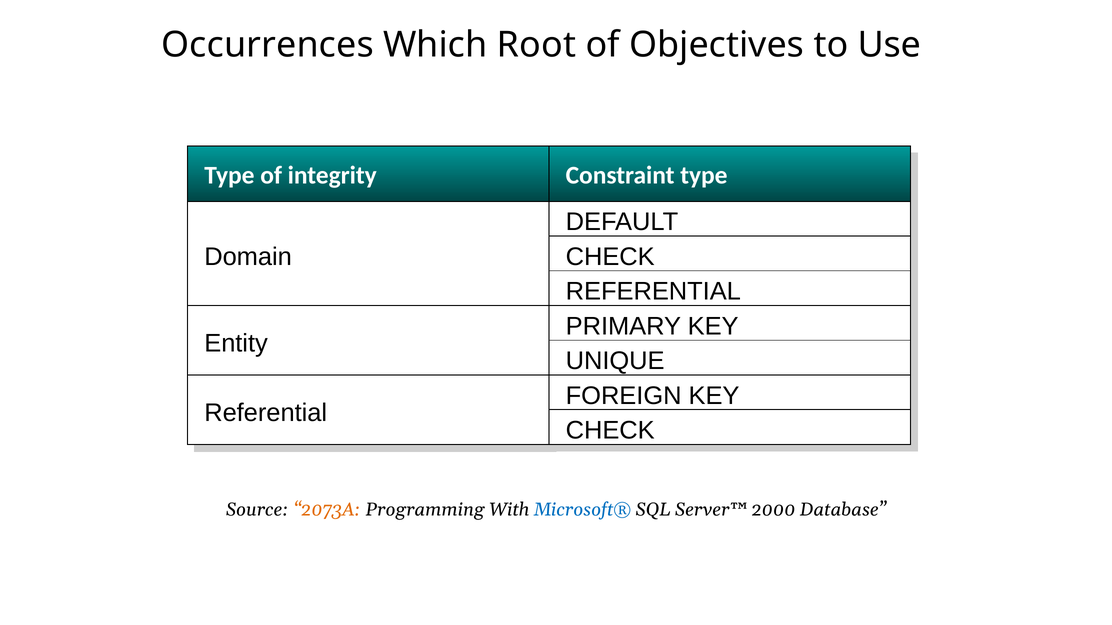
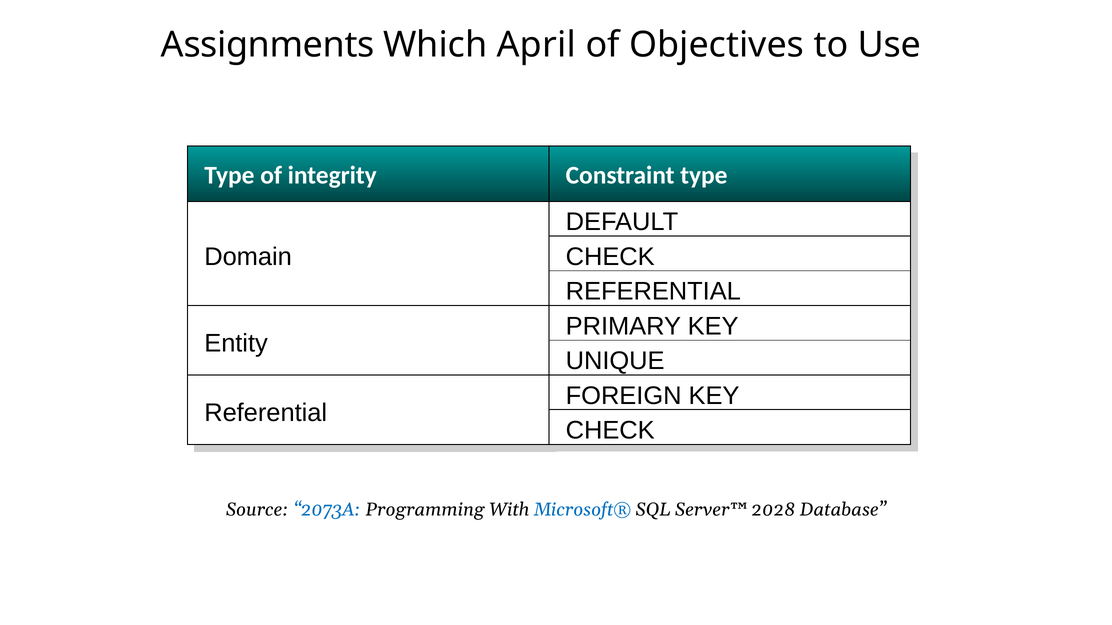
Occurrences: Occurrences -> Assignments
Root: Root -> April
2073A colour: orange -> blue
2000: 2000 -> 2028
